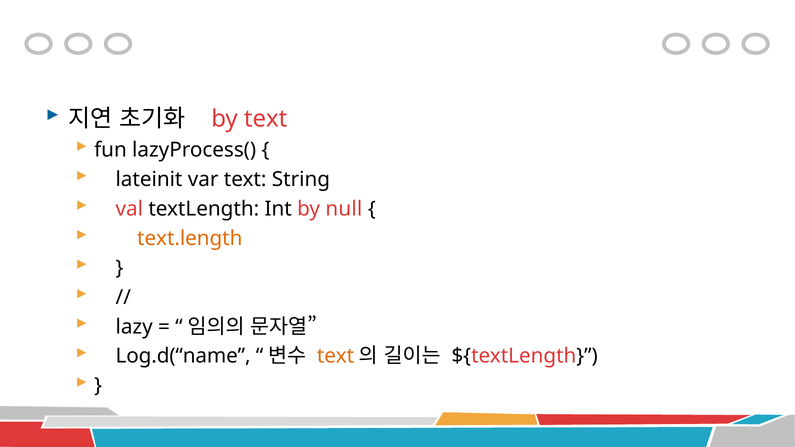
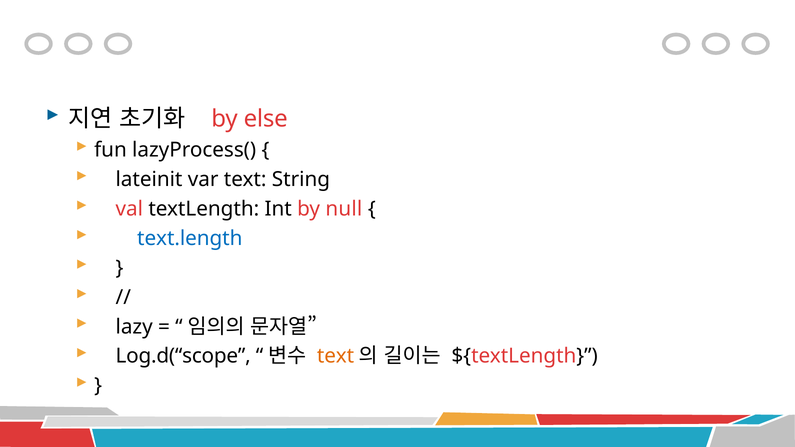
by text: text -> else
text.length colour: orange -> blue
Log.d(“name: Log.d(“name -> Log.d(“scope
